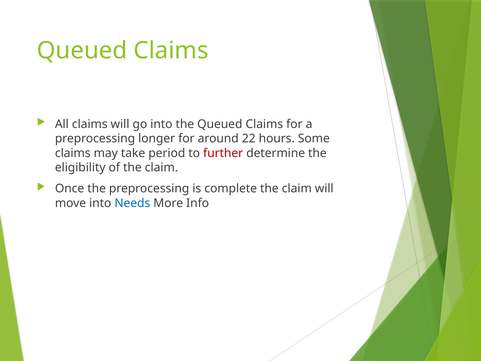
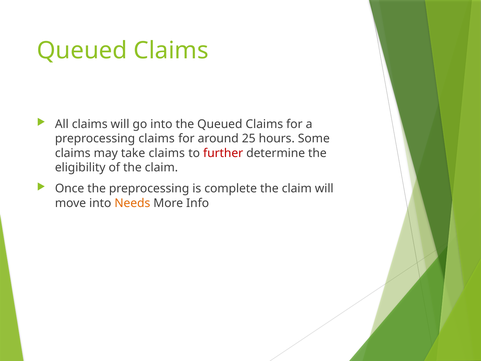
preprocessing longer: longer -> claims
22: 22 -> 25
take period: period -> claims
Needs colour: blue -> orange
